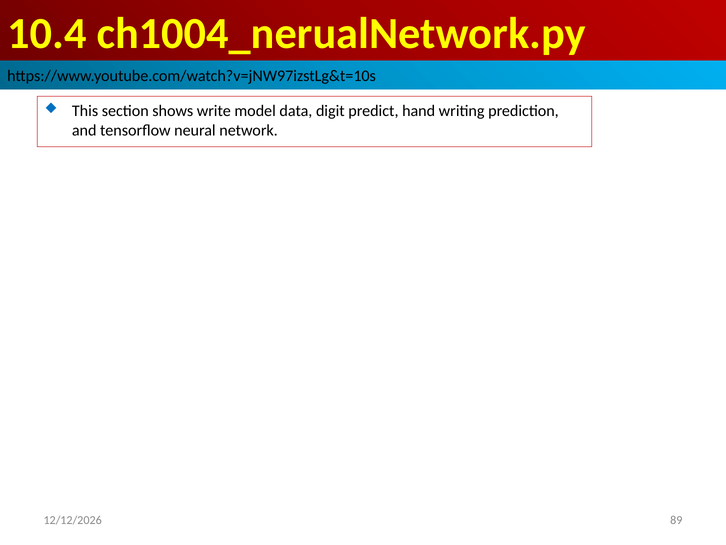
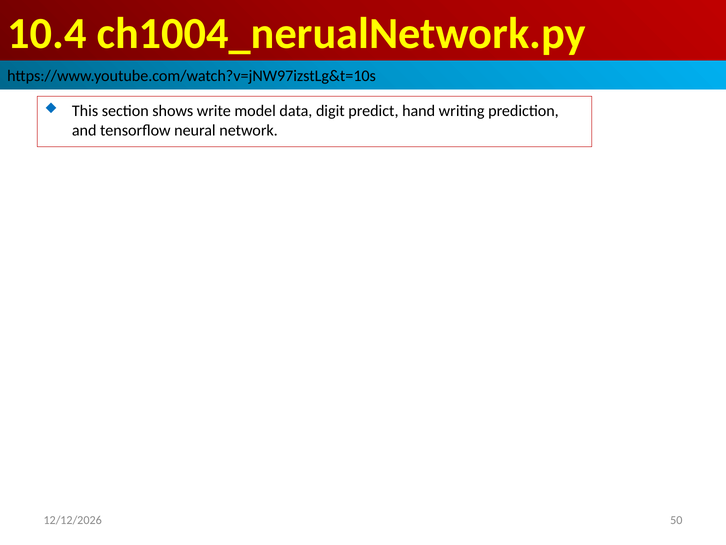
89: 89 -> 50
